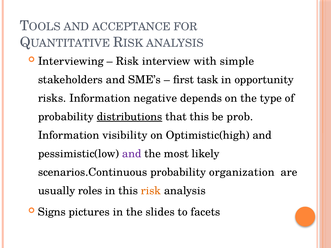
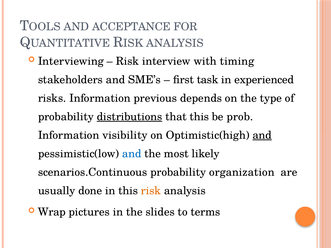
simple: simple -> timing
opportunity: opportunity -> experienced
negative: negative -> previous
and at (262, 135) underline: none -> present
and at (132, 154) colour: purple -> blue
roles: roles -> done
Signs: Signs -> Wrap
facets: facets -> terms
